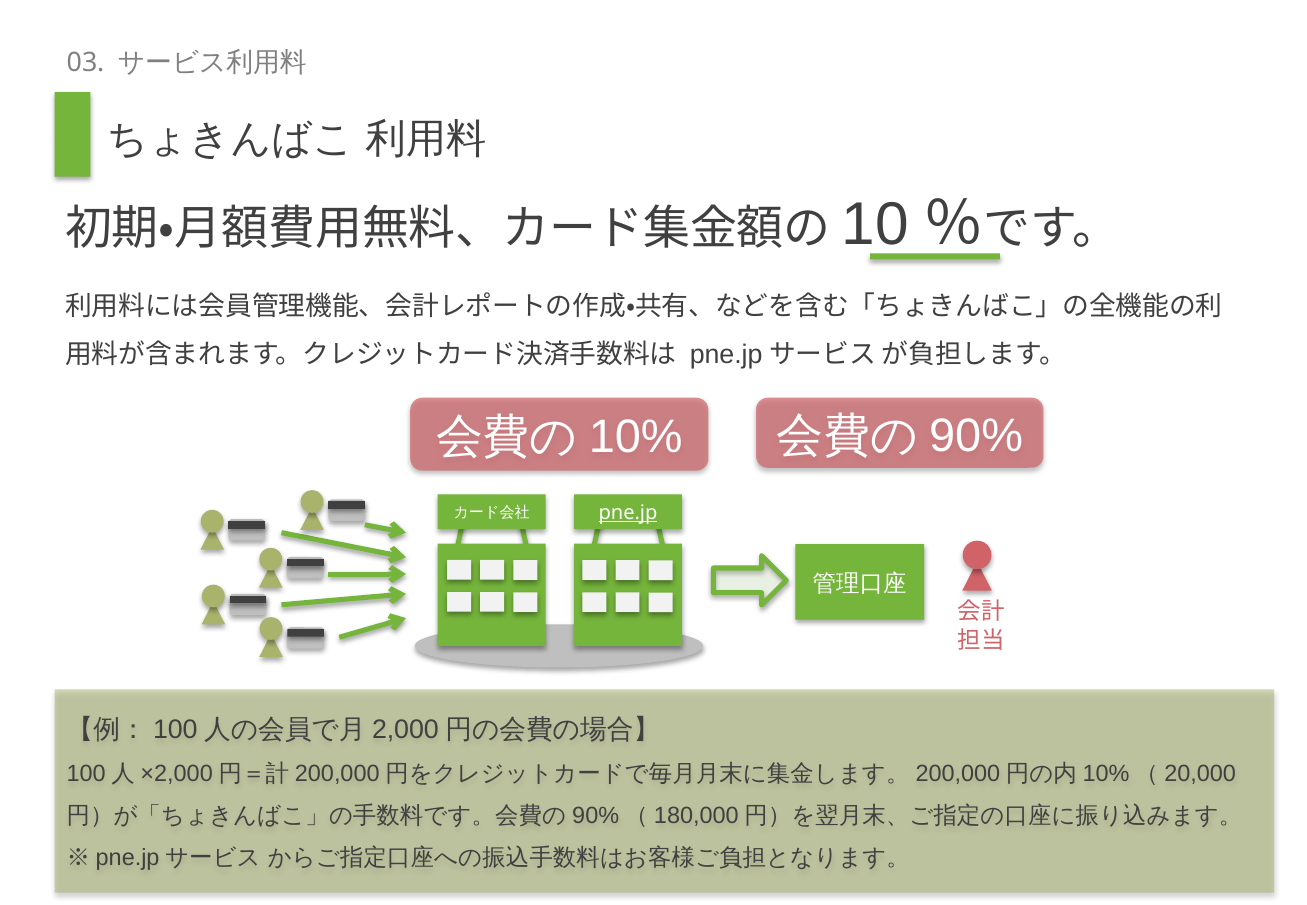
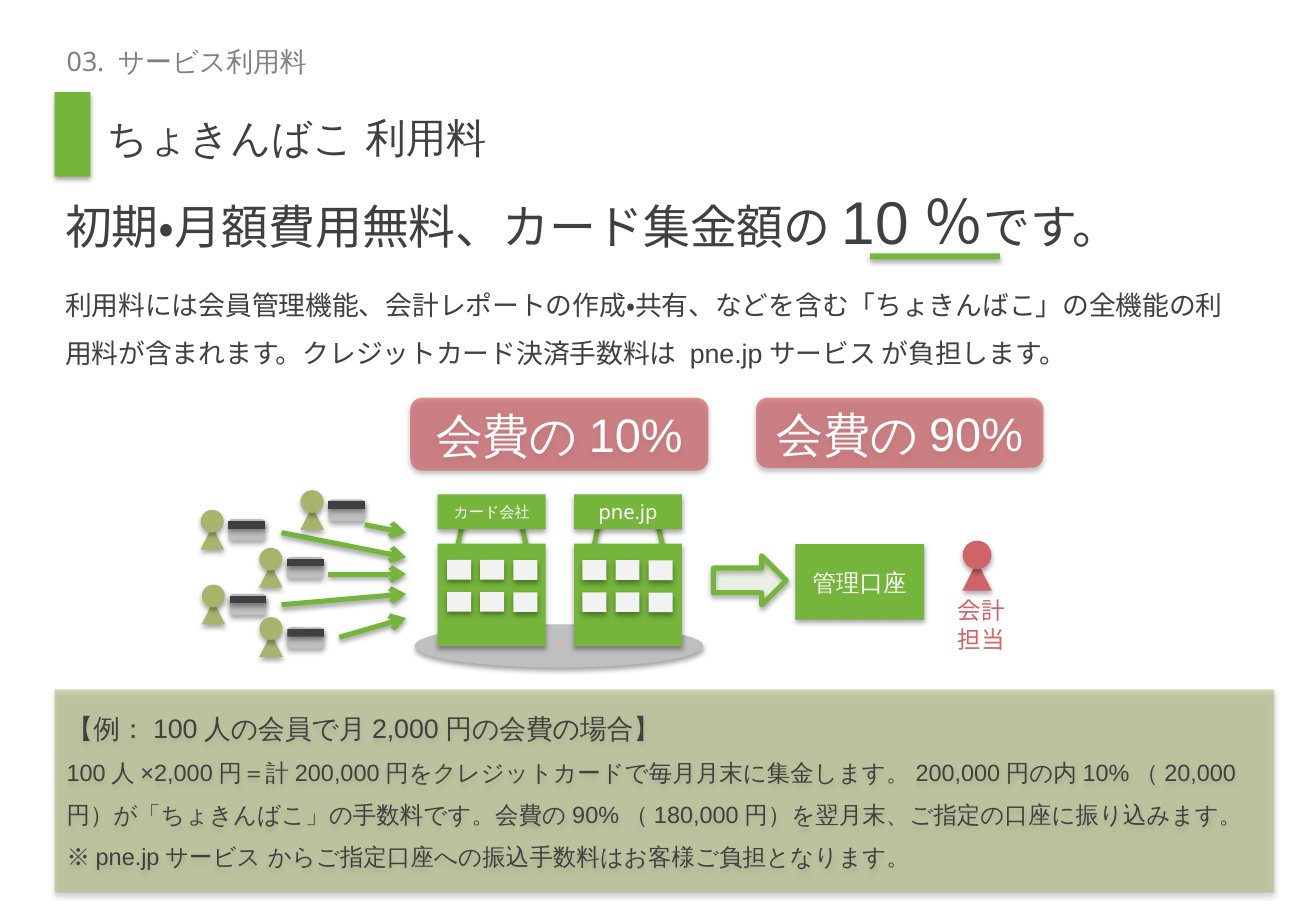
pne.jp underline: present -> none
